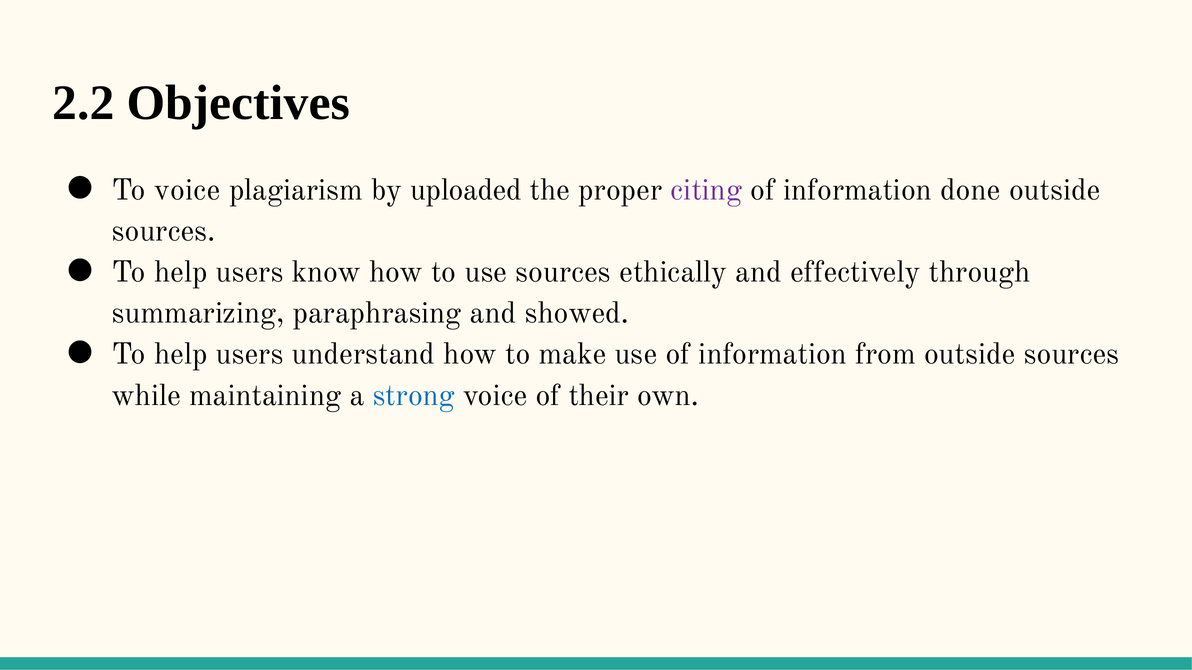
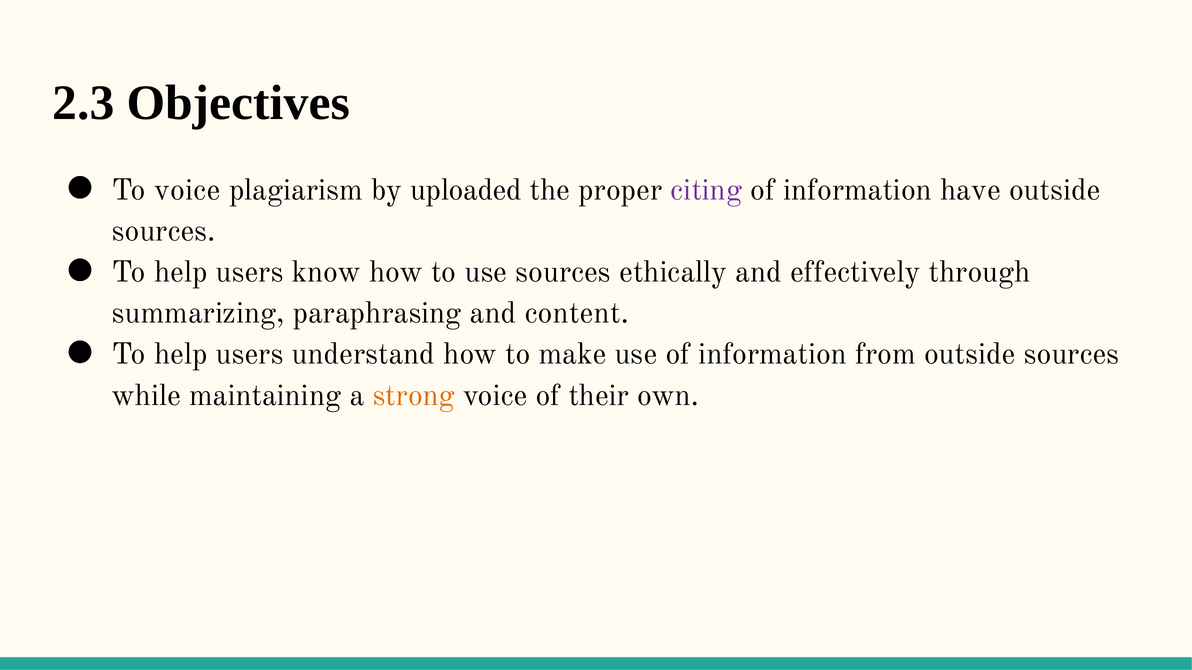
2.2: 2.2 -> 2.3
done: done -> have
showed: showed -> content
strong colour: blue -> orange
